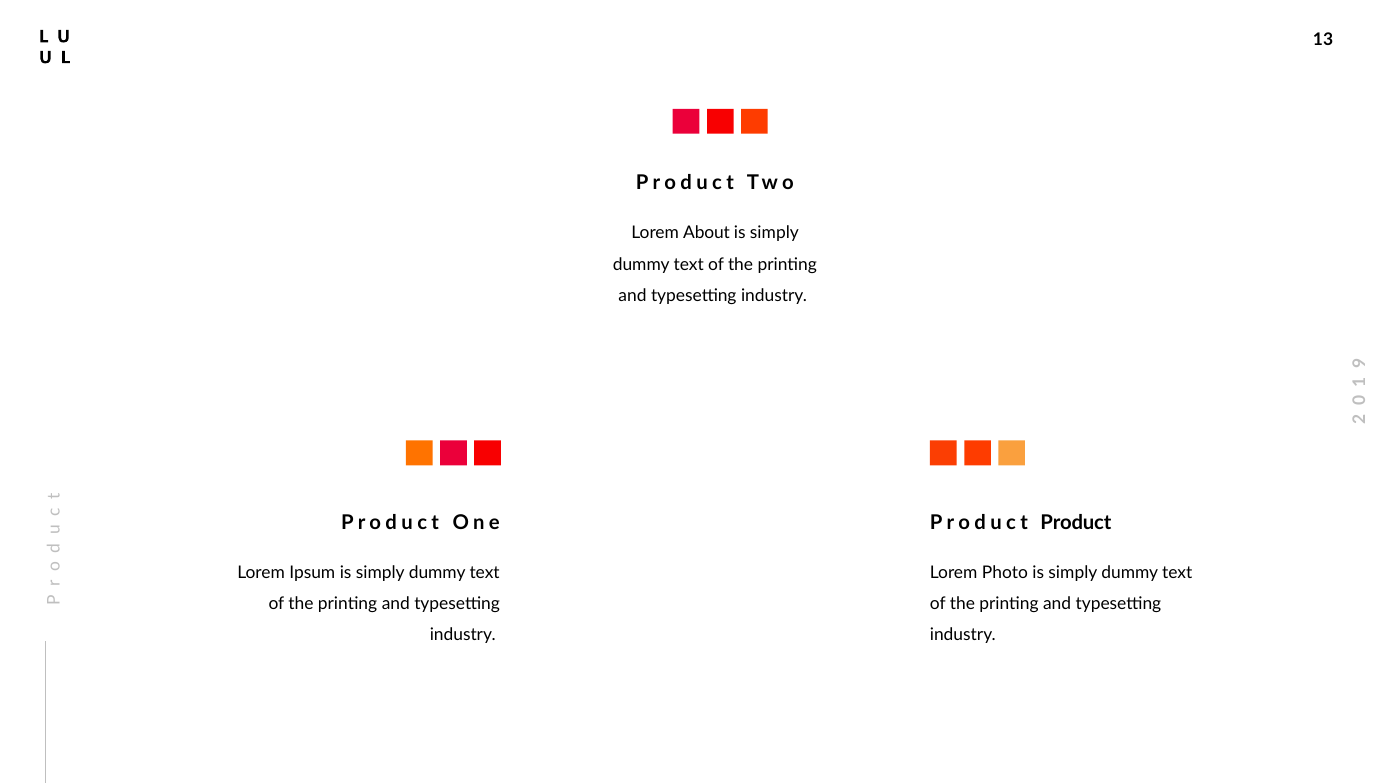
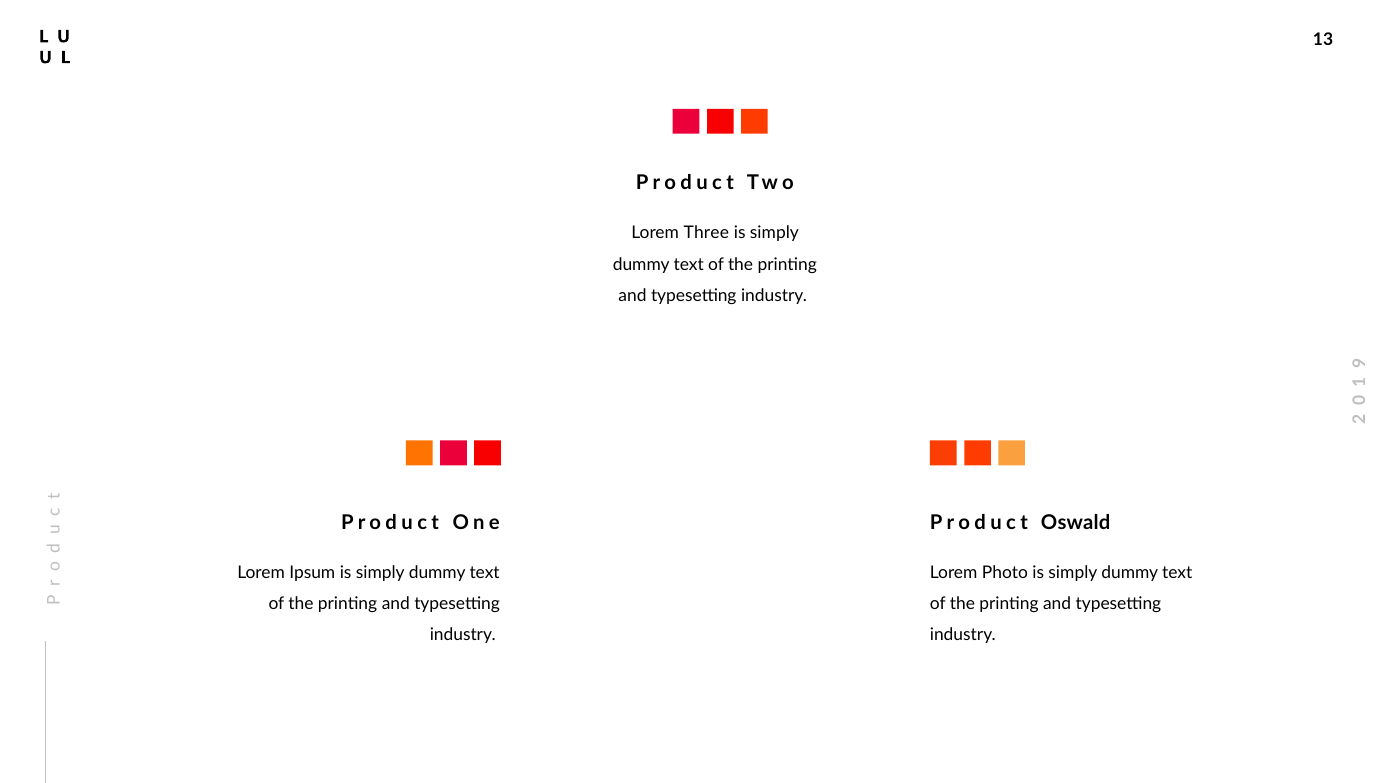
About: About -> Three
Product Product: Product -> Oswald
